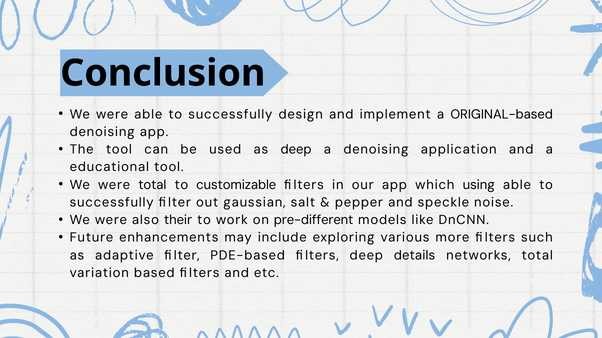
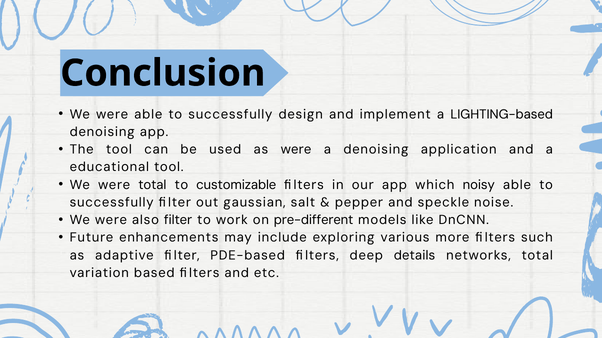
ORIGINAL-based: ORIGINAL-based -> LIGHTING-based
as deep: deep -> were
using: using -> noisy
also their: their -> filter
